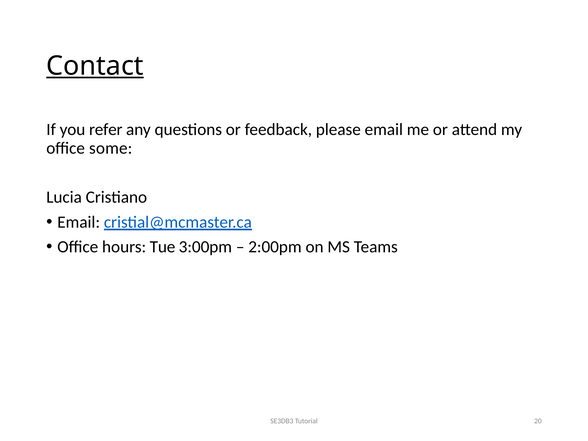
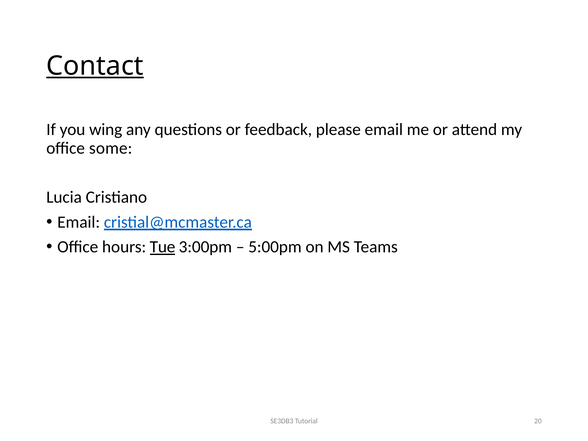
refer: refer -> wing
Tue underline: none -> present
2:00pm: 2:00pm -> 5:00pm
